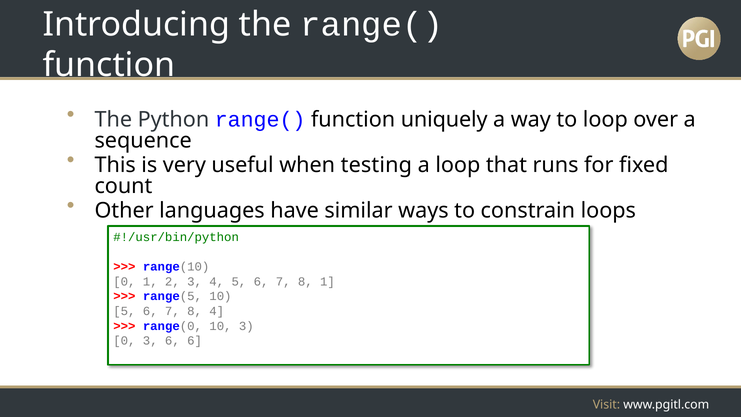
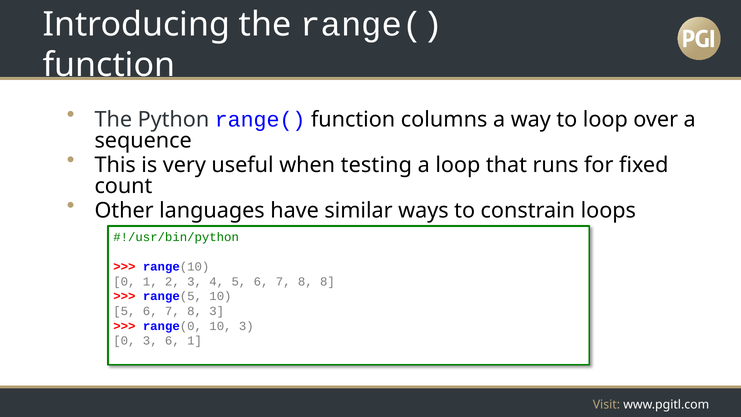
uniquely: uniquely -> columns
8 1: 1 -> 8
8 4: 4 -> 3
6 6: 6 -> 1
